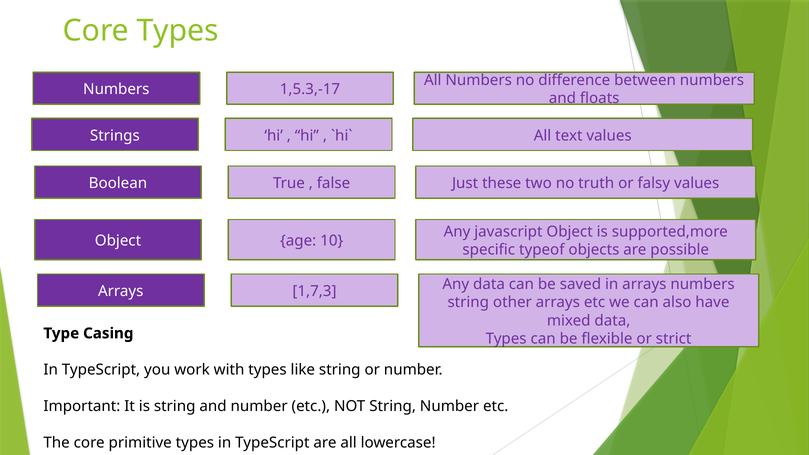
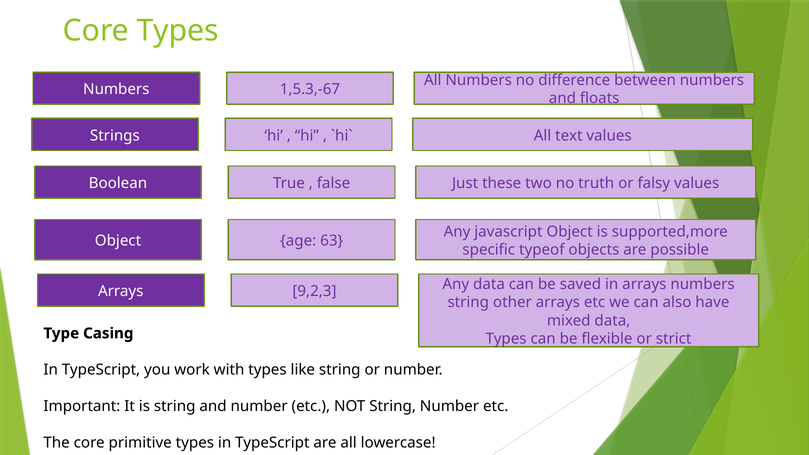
1,5.3,-17: 1,5.3,-17 -> 1,5.3,-67
10: 10 -> 63
1,7,3: 1,7,3 -> 9,2,3
